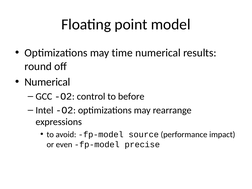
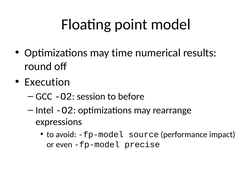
Numerical at (47, 82): Numerical -> Execution
control: control -> session
